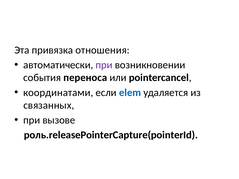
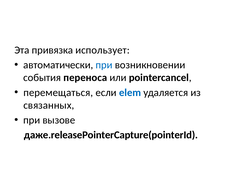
отношения: отношения -> использует
при at (104, 65) colour: purple -> blue
координатами: координатами -> перемещаться
роль.releasePointerCapture(pointerId: роль.releasePointerCapture(pointerId -> даже.releasePointerCapture(pointerId
